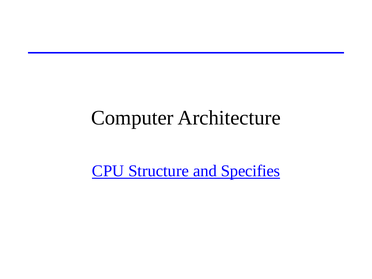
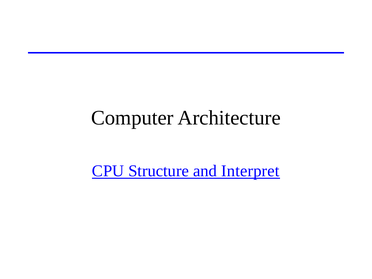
Specifies: Specifies -> Interpret
